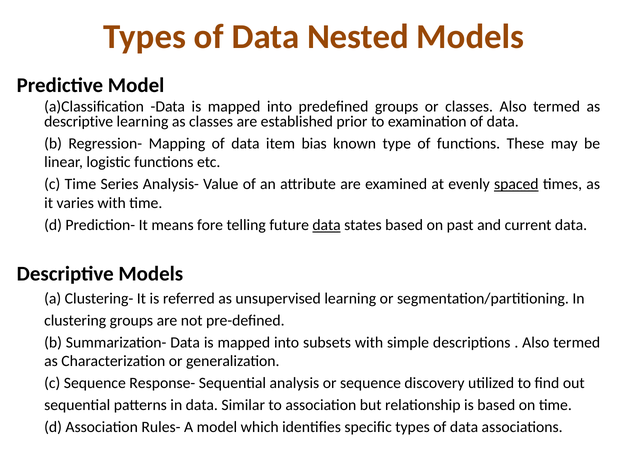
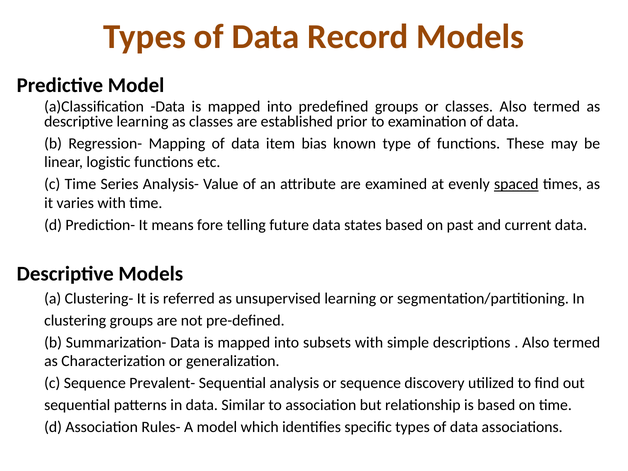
Nested: Nested -> Record
data at (327, 225) underline: present -> none
Response-: Response- -> Prevalent-
